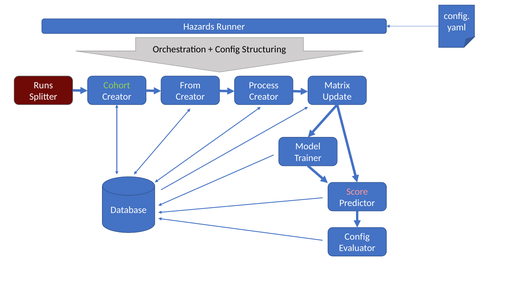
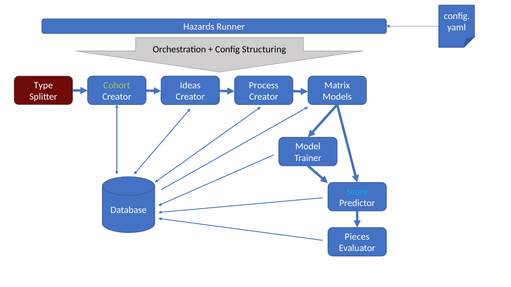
Runs: Runs -> Type
From: From -> Ideas
Update: Update -> Models
Score colour: pink -> light blue
Config at (357, 237): Config -> Pieces
